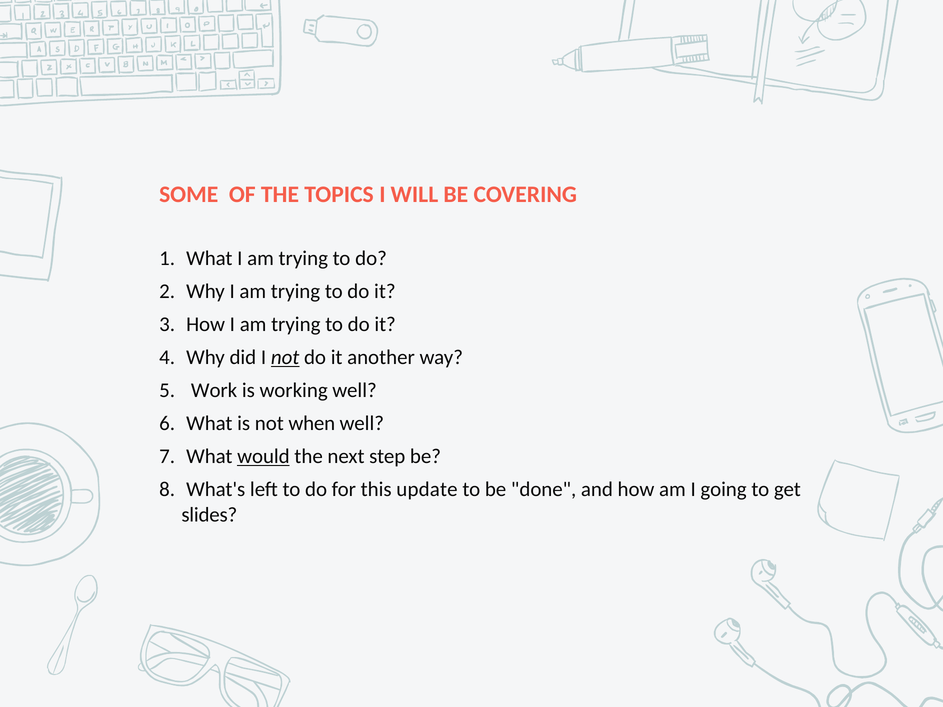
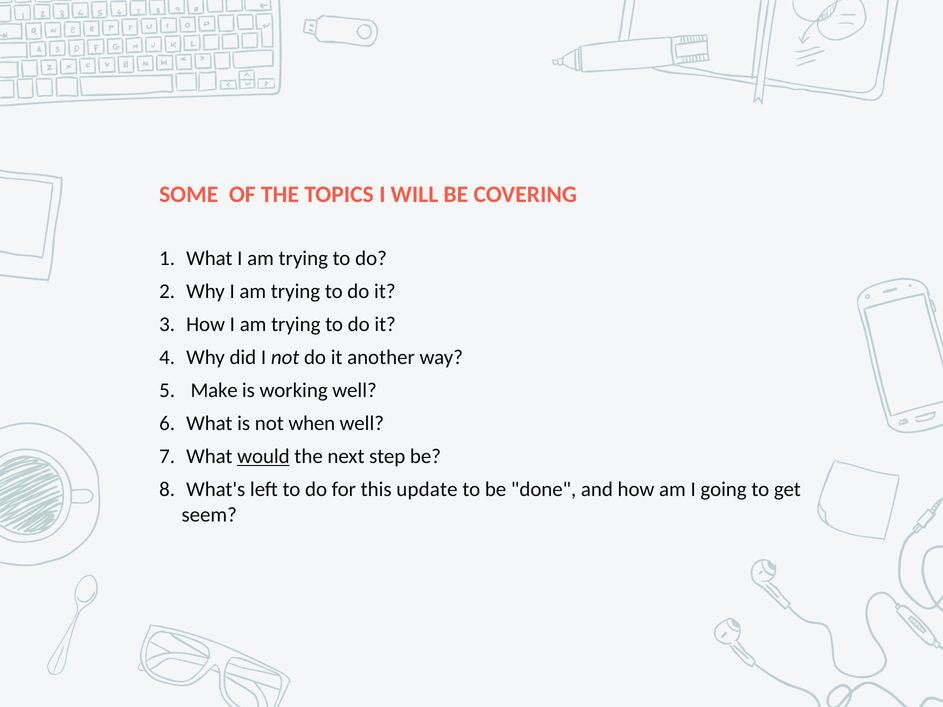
not at (285, 358) underline: present -> none
Work: Work -> Make
slides: slides -> seem
